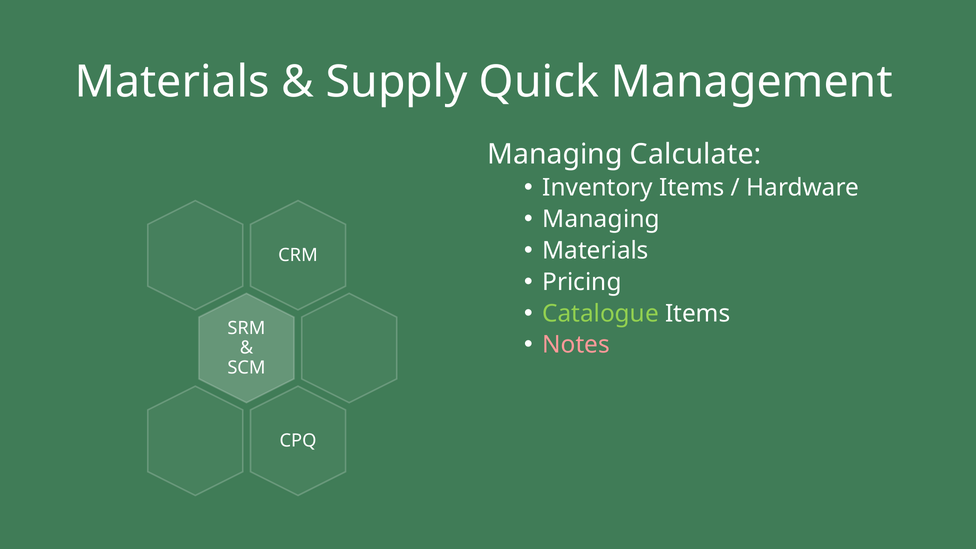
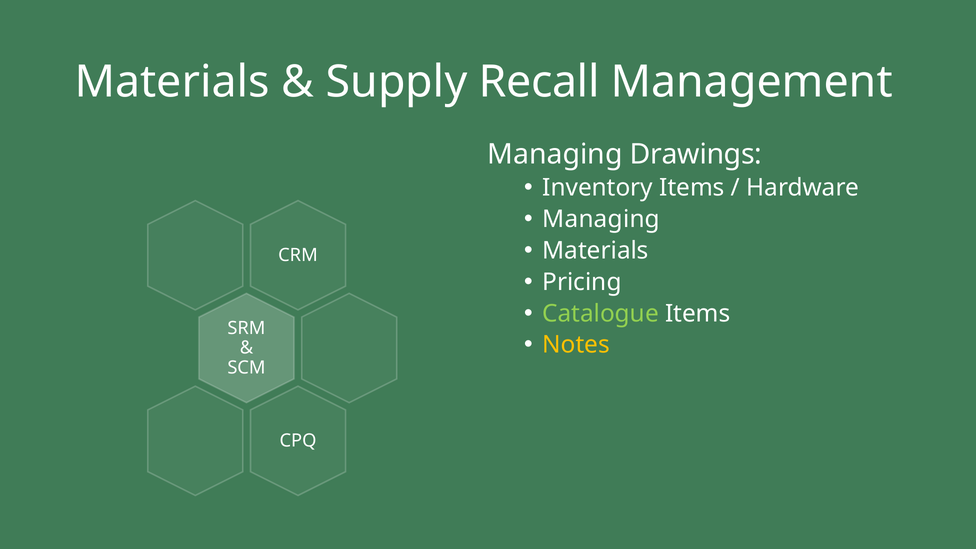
Quick: Quick -> Recall
Calculate: Calculate -> Drawings
Notes colour: pink -> yellow
